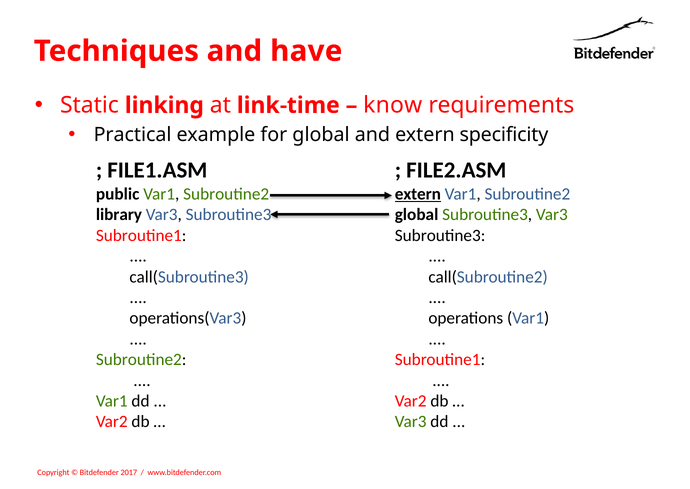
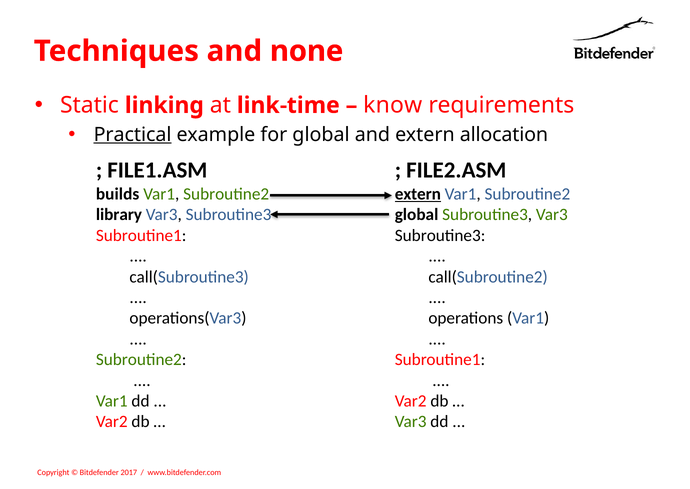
have: have -> none
Practical underline: none -> present
specificity: specificity -> allocation
public: public -> builds
